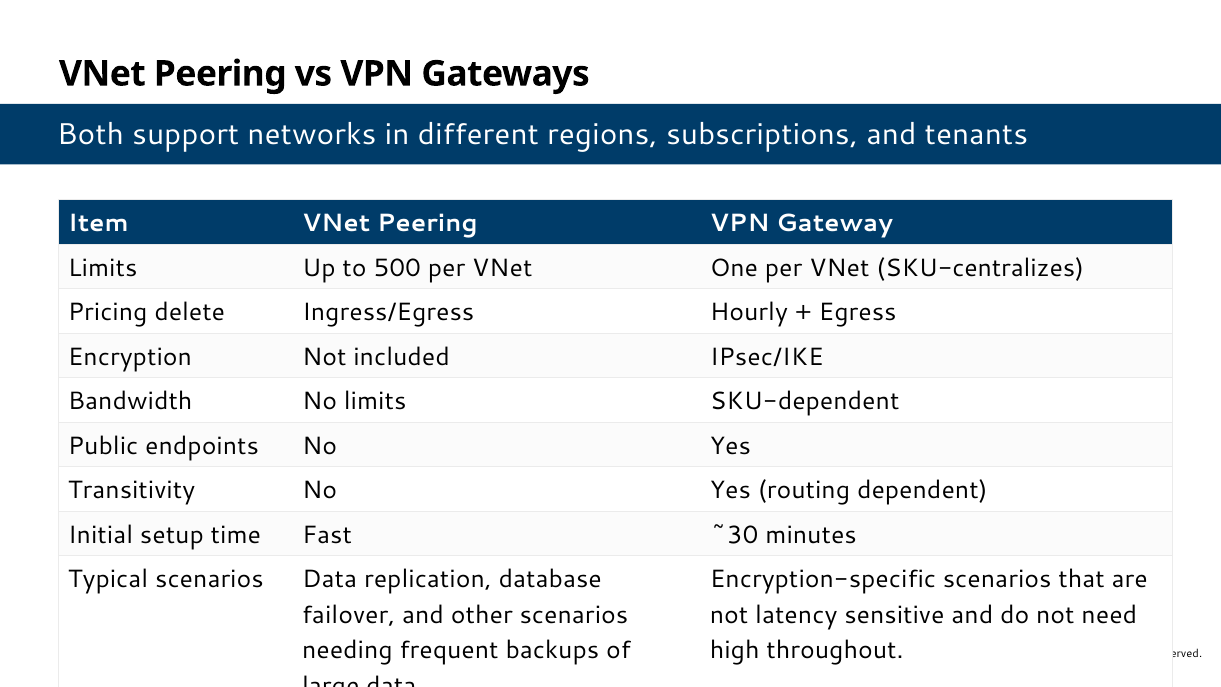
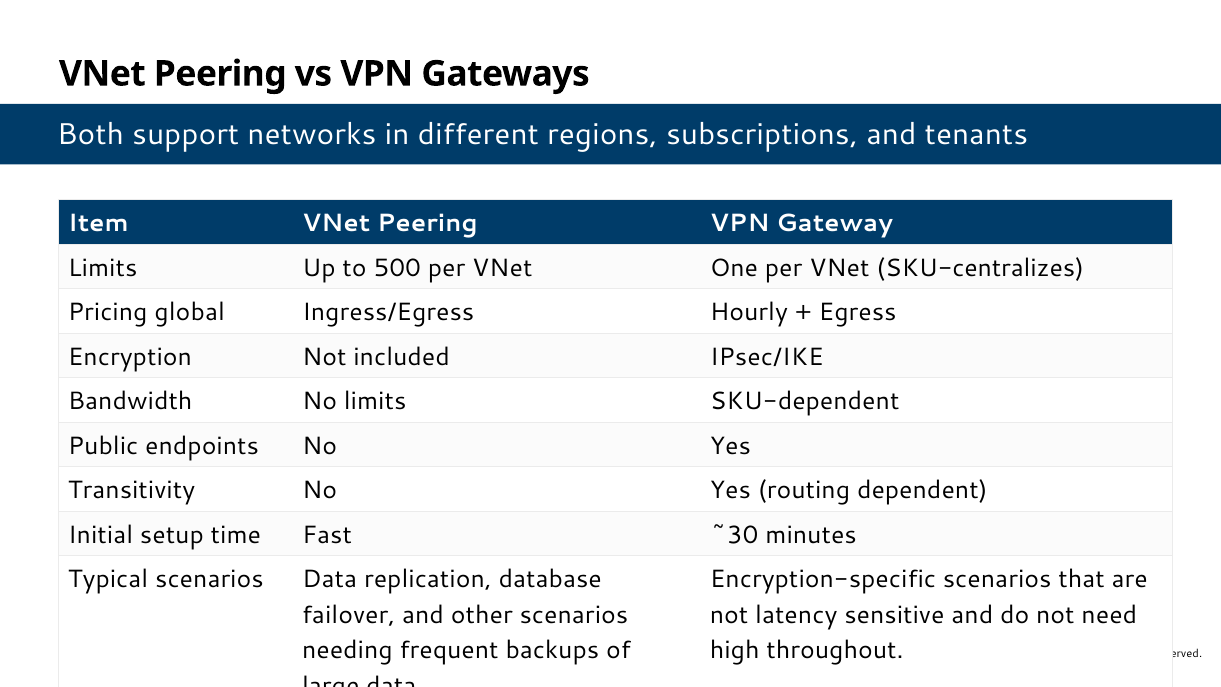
delete: delete -> global
